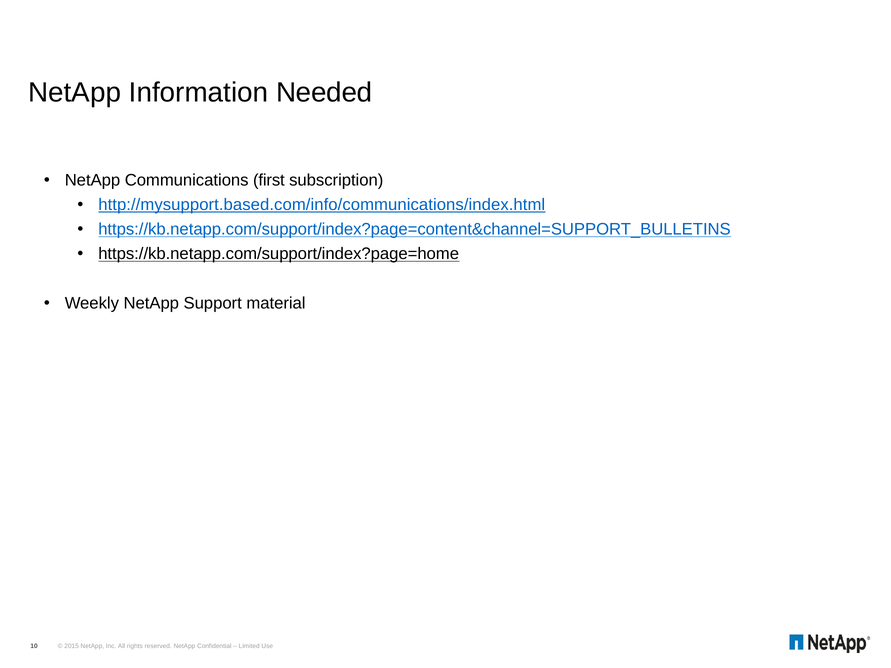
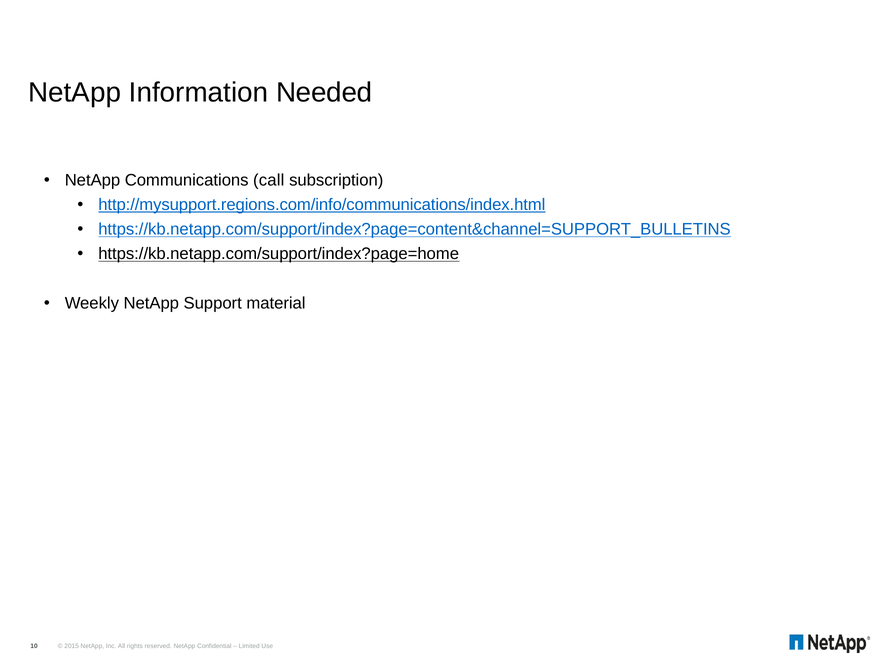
first: first -> call
http://mysupport.based.com/info/communications/index.html: http://mysupport.based.com/info/communications/index.html -> http://mysupport.regions.com/info/communications/index.html
